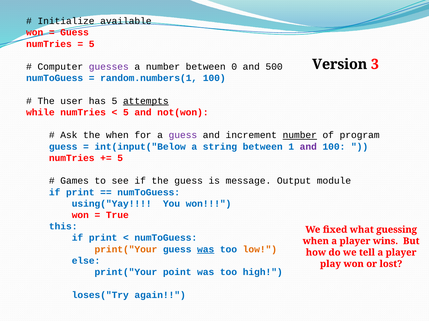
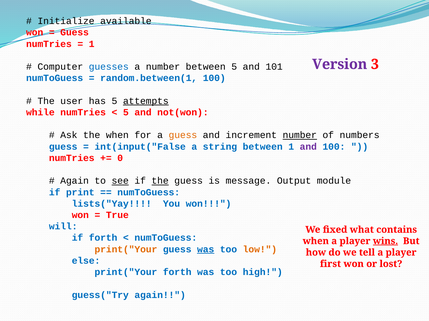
5 at (92, 44): 5 -> 1
Version colour: black -> purple
guesses colour: purple -> blue
between 0: 0 -> 5
500: 500 -> 101
random.numbers(1: random.numbers(1 -> random.between(1
guess at (183, 135) colour: purple -> orange
program: program -> numbers
int(input("Below: int(input("Below -> int(input("False
5 at (120, 158): 5 -> 0
Games at (75, 181): Games -> Again
see underline: none -> present
the at (160, 181) underline: none -> present
using("Yay: using("Yay -> lists("Yay
this: this -> will
guessing: guessing -> contains
print at (103, 238): print -> forth
wins underline: none -> present
play: play -> first
print("Your point: point -> forth
loses("Try: loses("Try -> guess("Try
